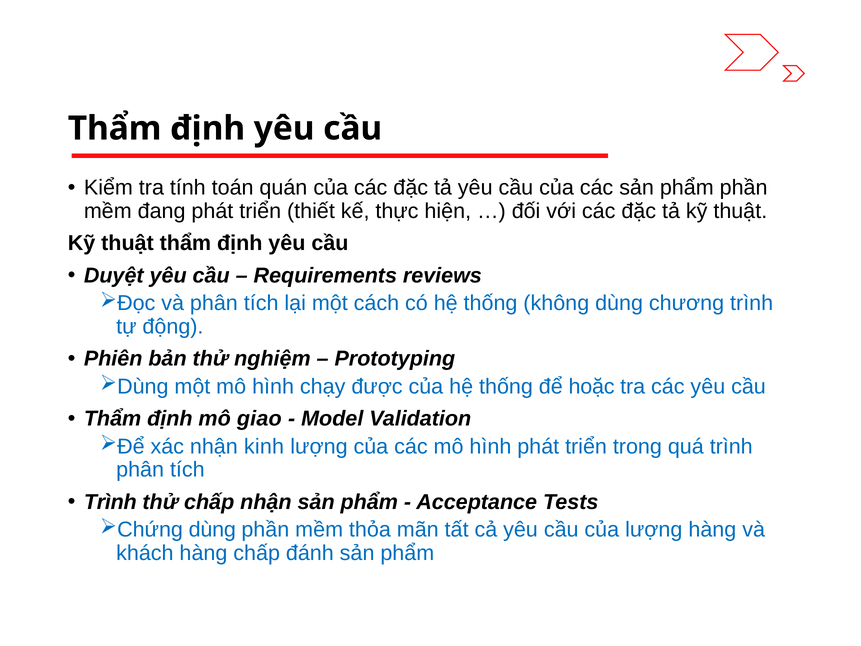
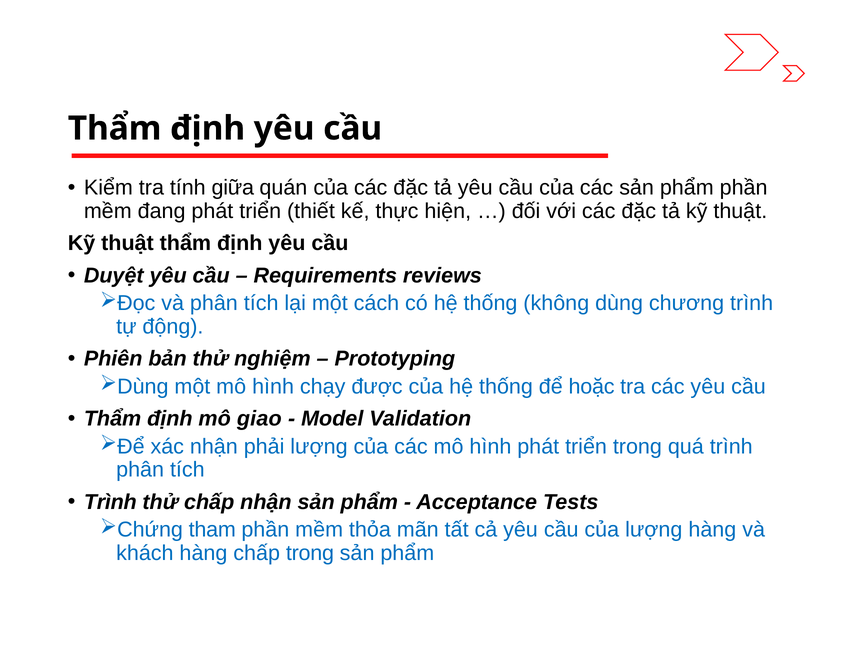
toán: toán -> giữa
kinh: kinh -> phải
dùng at (212, 530): dùng -> tham
chấp đánh: đánh -> trong
